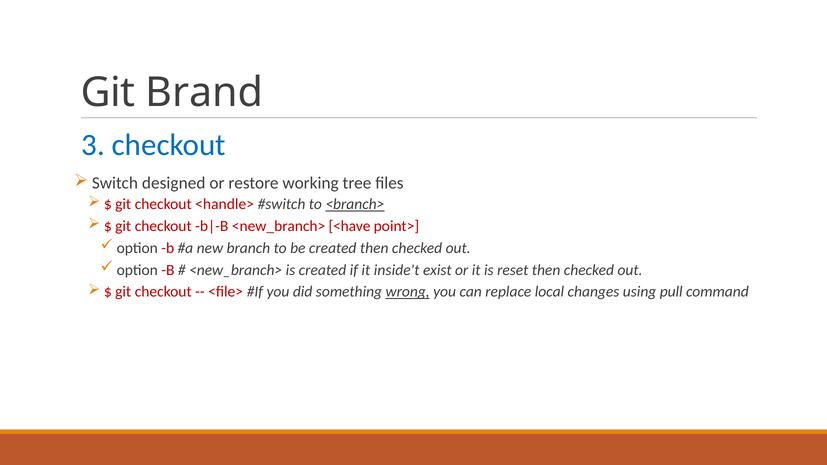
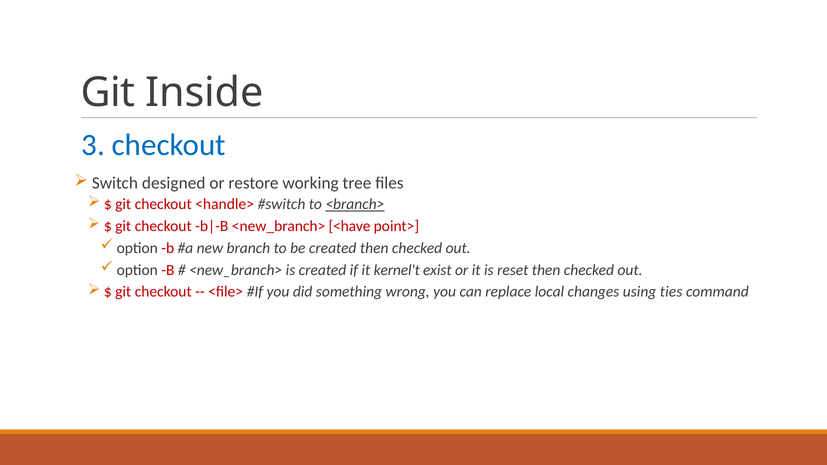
Brand: Brand -> Inside
inside't: inside't -> kernel't
wrong underline: present -> none
pull: pull -> ties
